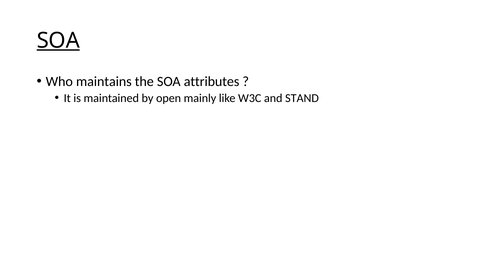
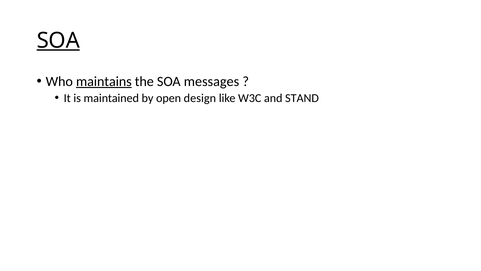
maintains underline: none -> present
attributes: attributes -> messages
mainly: mainly -> design
